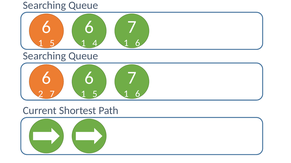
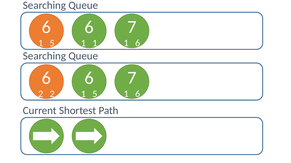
1 4: 4 -> 1
2 7: 7 -> 2
